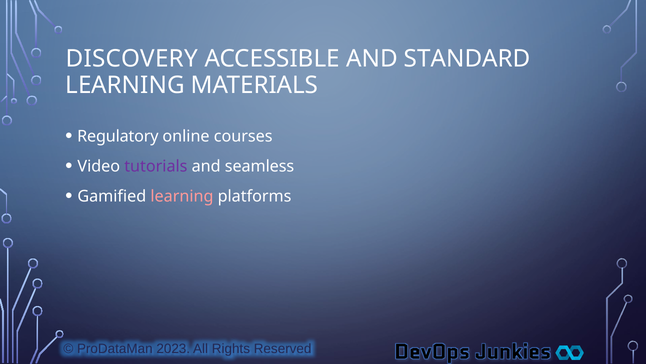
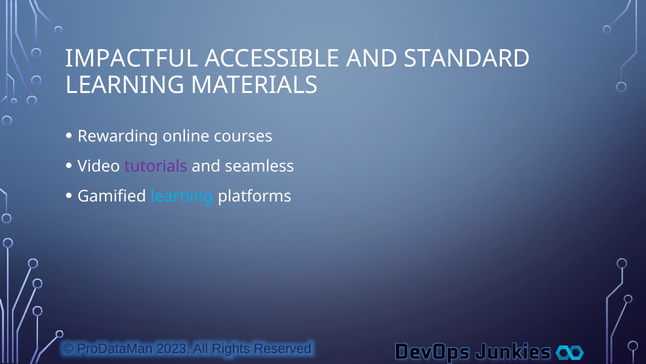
DISCOVERY: DISCOVERY -> IMPACTFUL
Regulatory: Regulatory -> Rewarding
learning at (182, 196) colour: pink -> light blue
